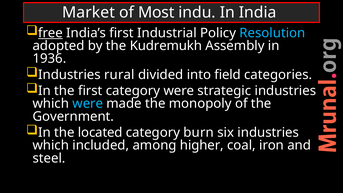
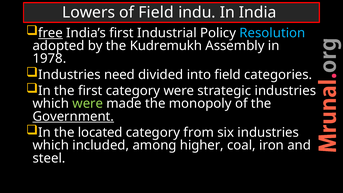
Market: Market -> Lowers
of Most: Most -> Field
1936: 1936 -> 1978
rural: rural -> need
were at (88, 104) colour: light blue -> light green
Government underline: none -> present
burn: burn -> from
